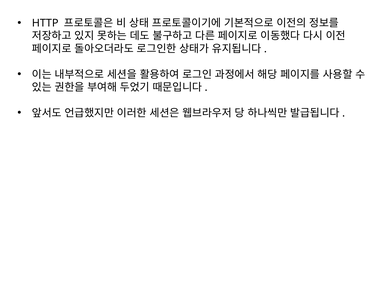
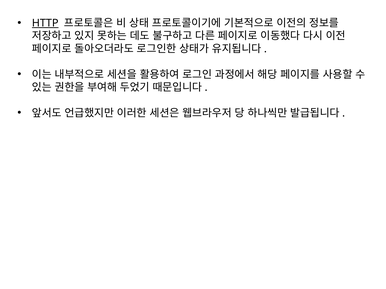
HTTP underline: none -> present
